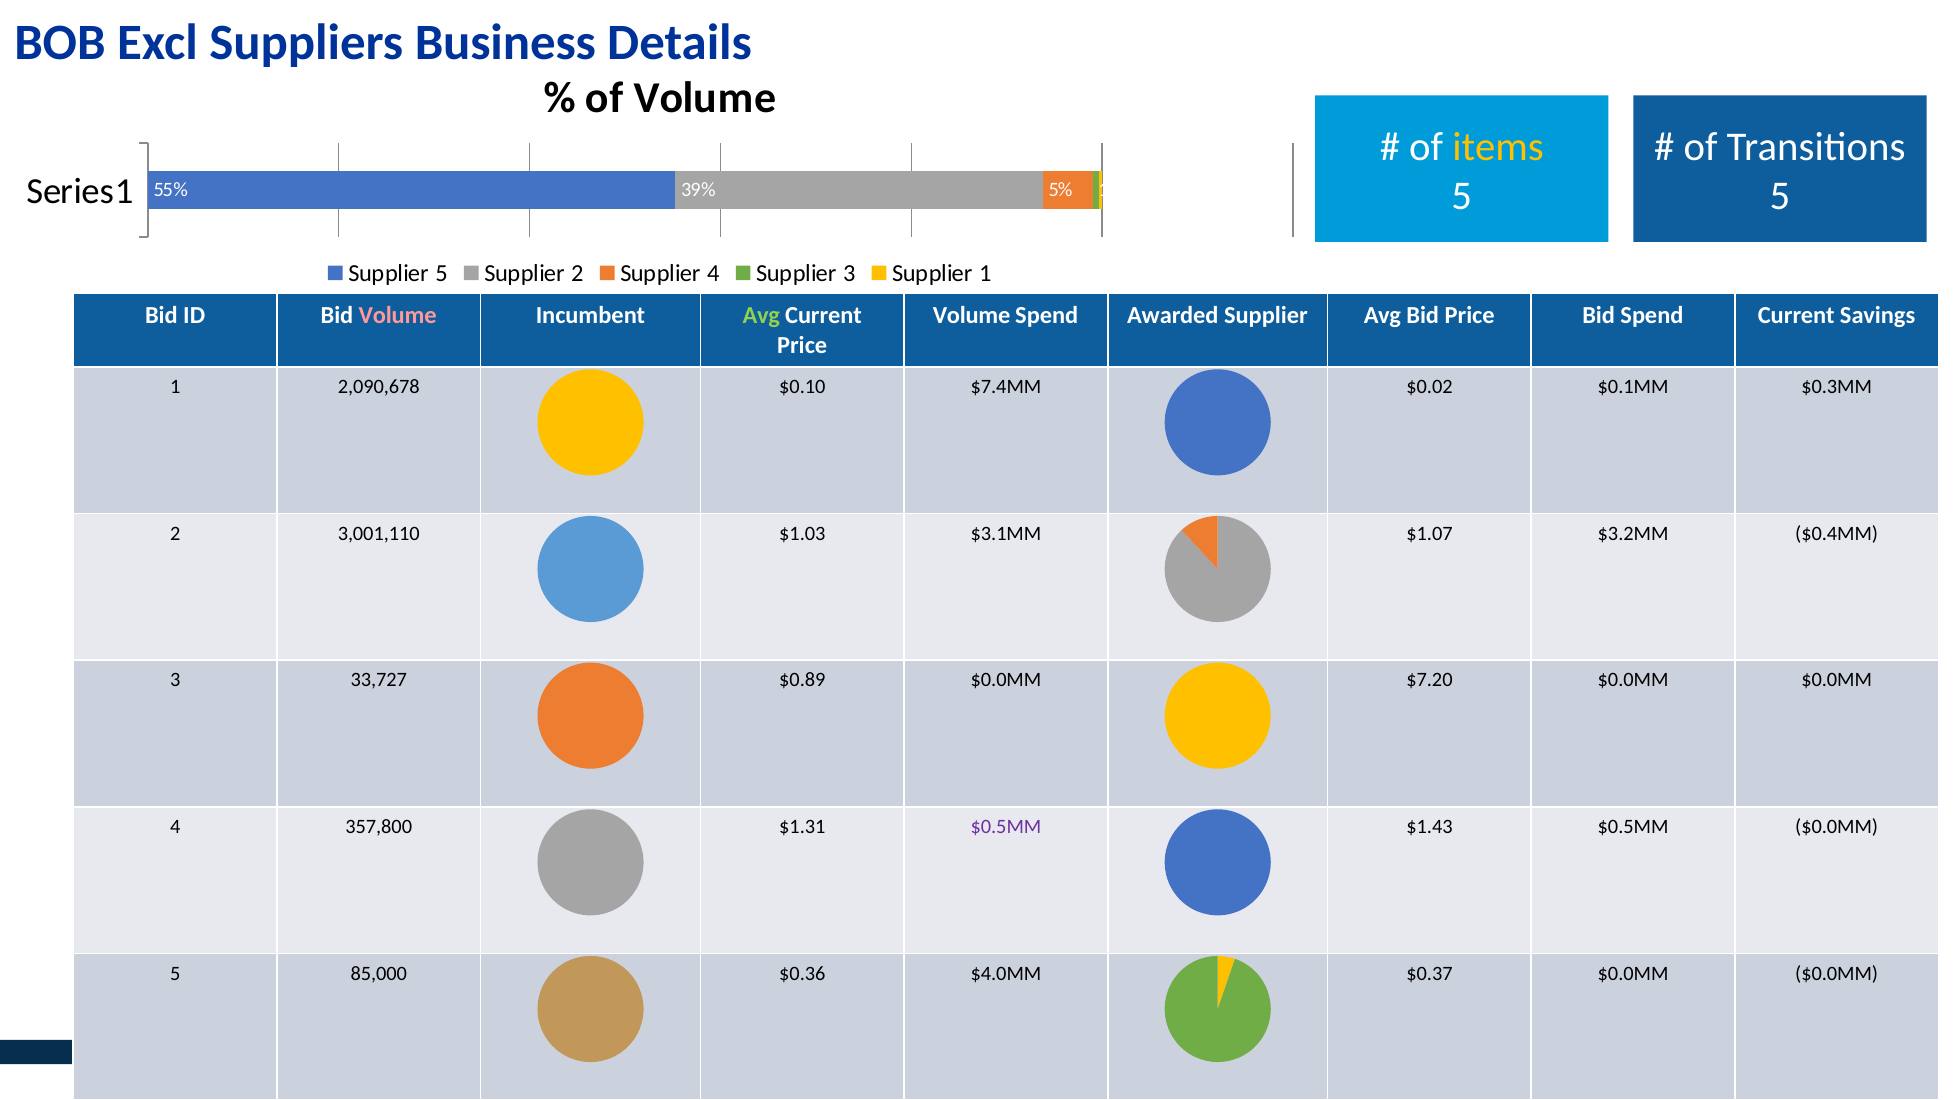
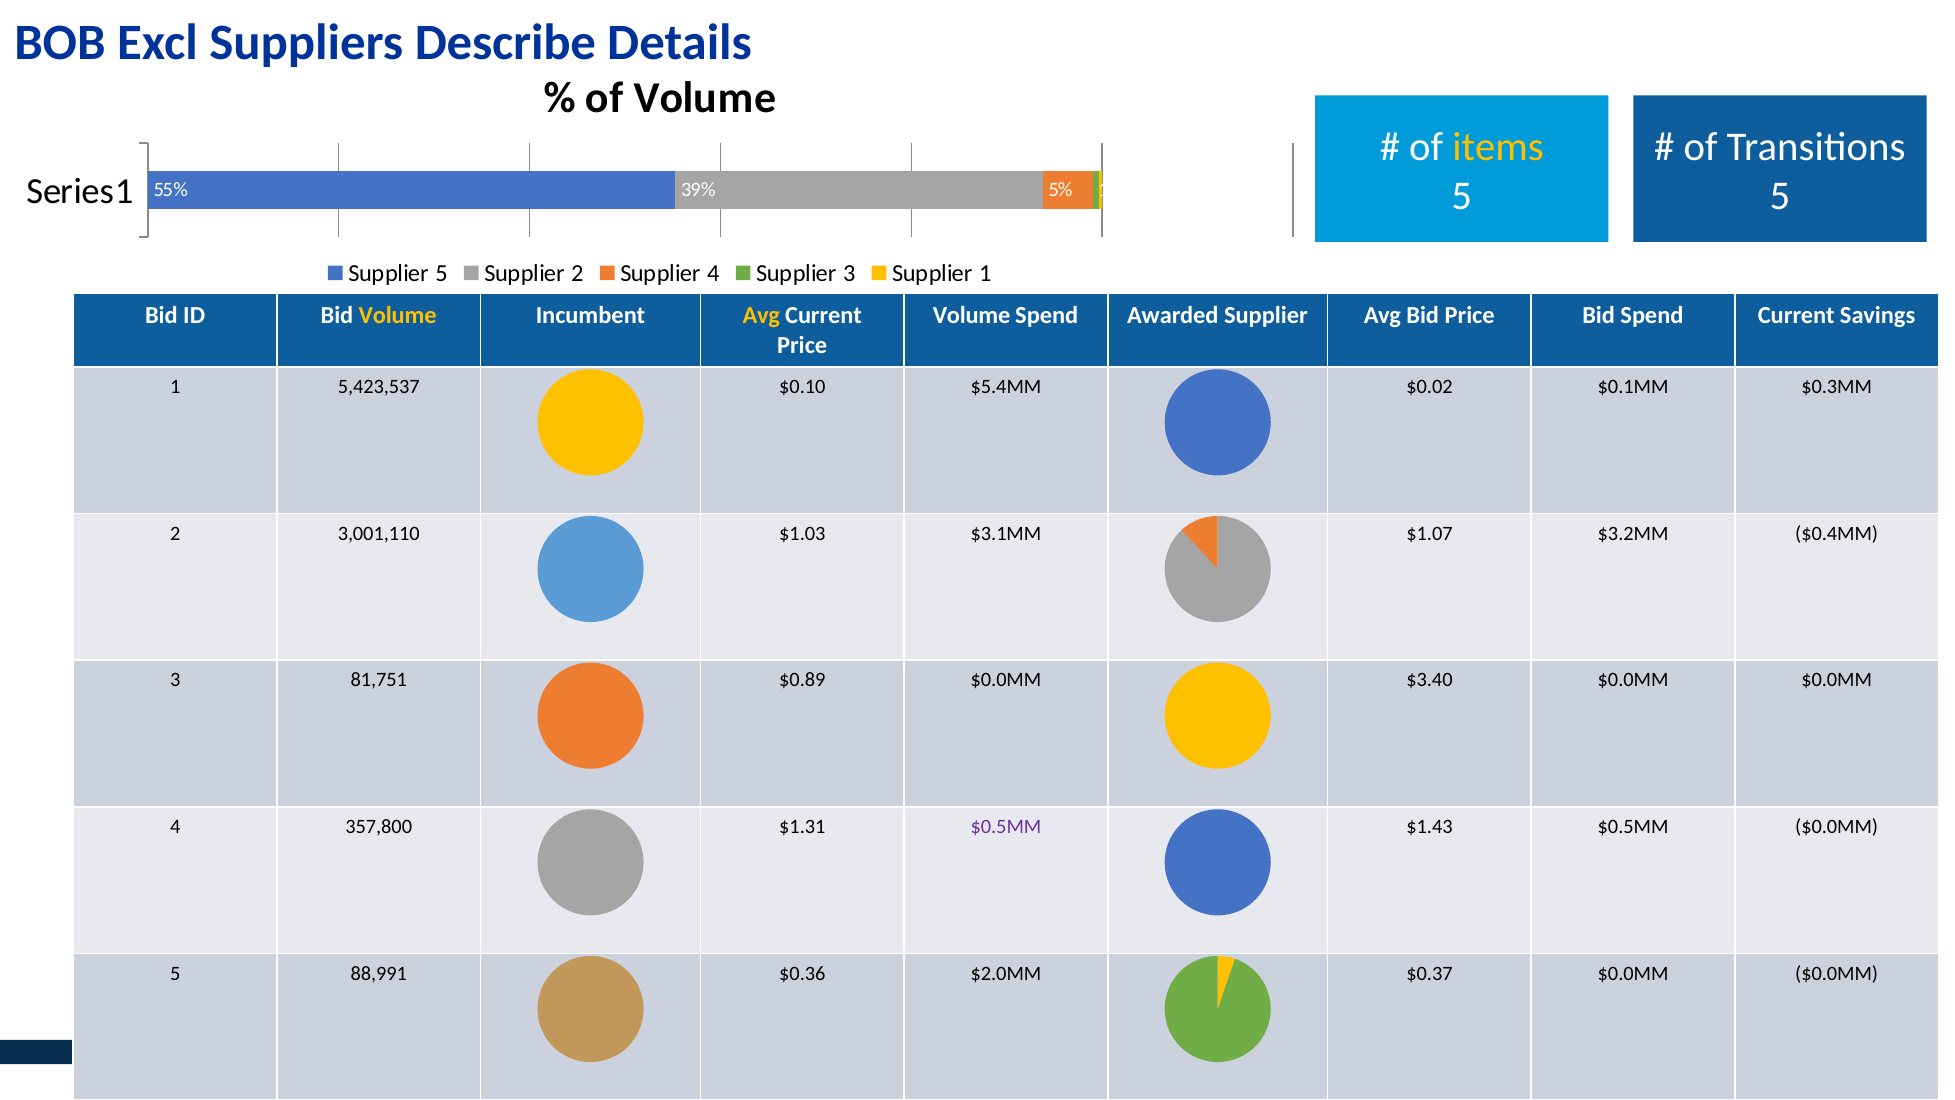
Business: Business -> Describe
Volume at (398, 316) colour: pink -> yellow
Avg at (761, 316) colour: light green -> yellow
2,090,678: 2,090,678 -> 5,423,537
$7.4MM: $7.4MM -> $5.4MM
33,727: 33,727 -> 81,751
$7.20: $7.20 -> $3.40
85,000: 85,000 -> 88,991
$0.36 $4.0MM: $4.0MM -> $2.0MM
